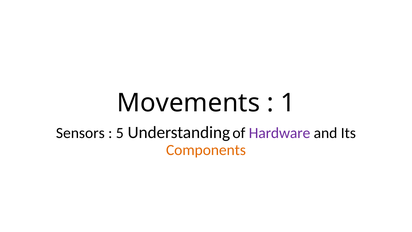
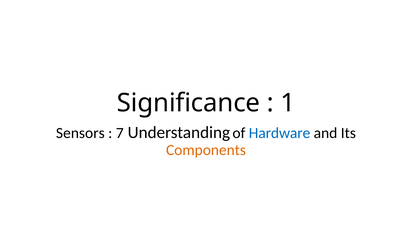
Movements: Movements -> Significance
5: 5 -> 7
Hardware colour: purple -> blue
